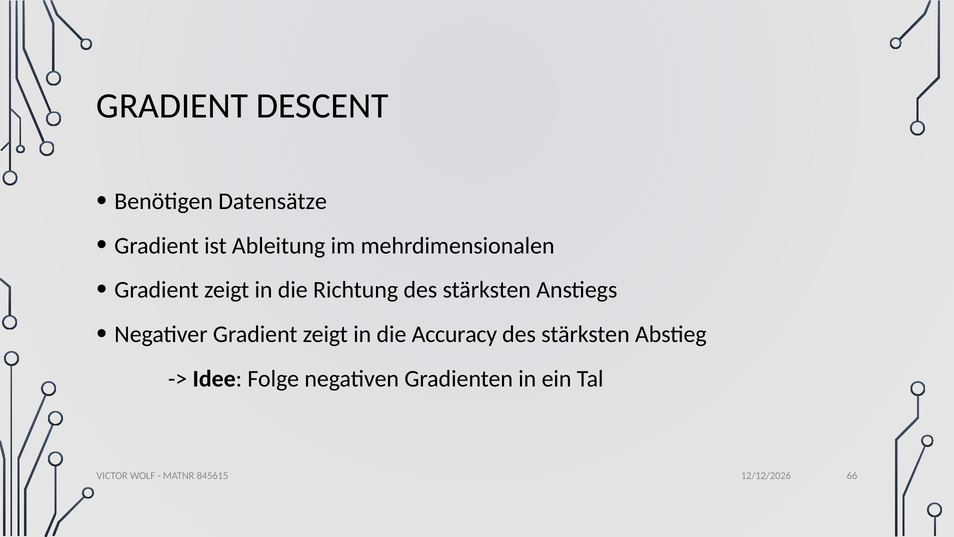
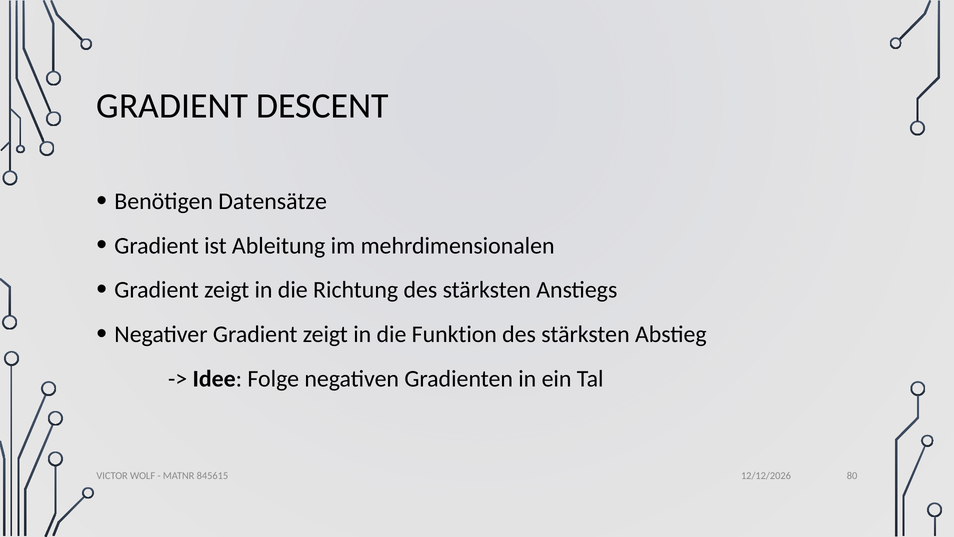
Accuracy: Accuracy -> Funktion
66: 66 -> 80
